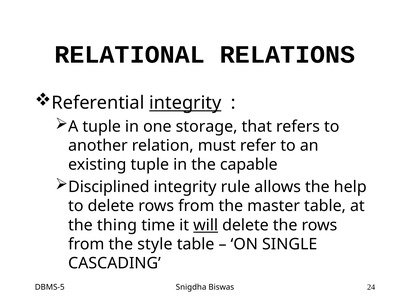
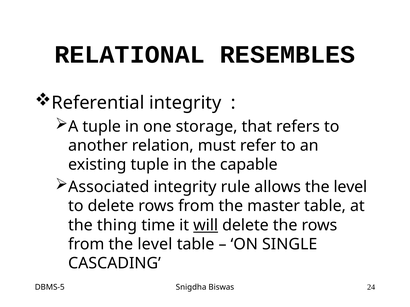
RELATIONS: RELATIONS -> RESEMBLES
integrity at (185, 103) underline: present -> none
Disciplined: Disciplined -> Associated
allows the help: help -> level
from the style: style -> level
